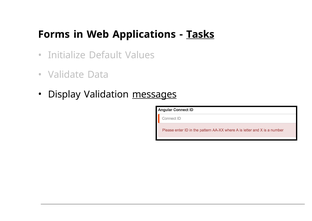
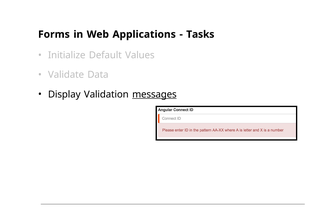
Tasks underline: present -> none
